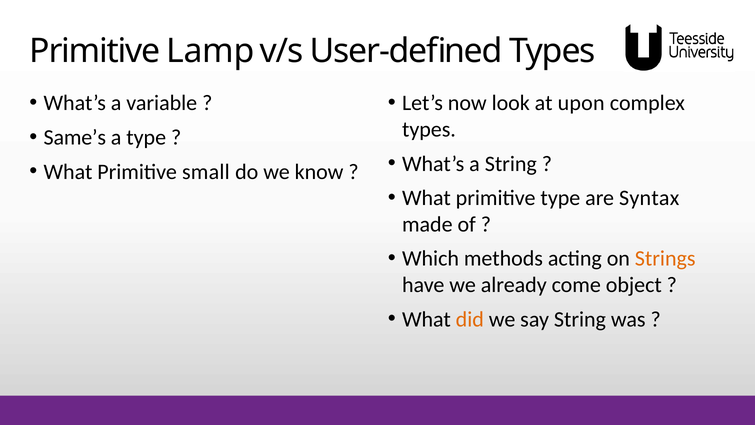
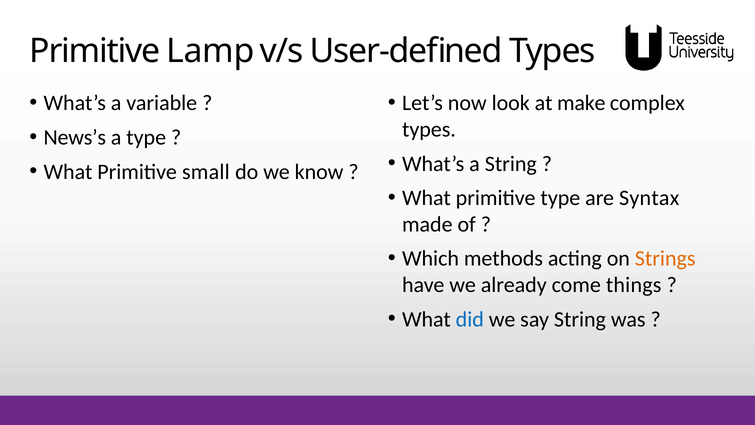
upon: upon -> make
Same’s: Same’s -> News’s
object: object -> things
did colour: orange -> blue
